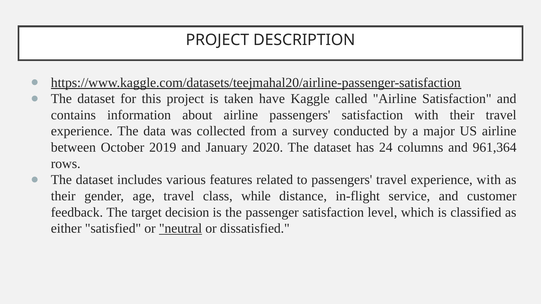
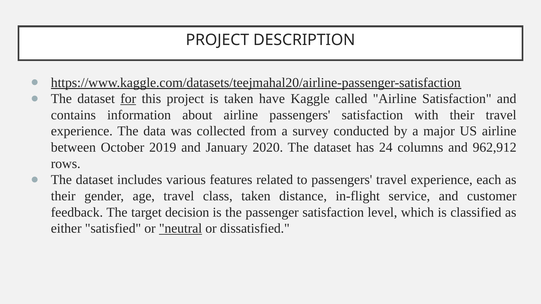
for underline: none -> present
961,364: 961,364 -> 962,912
experience with: with -> each
class while: while -> taken
